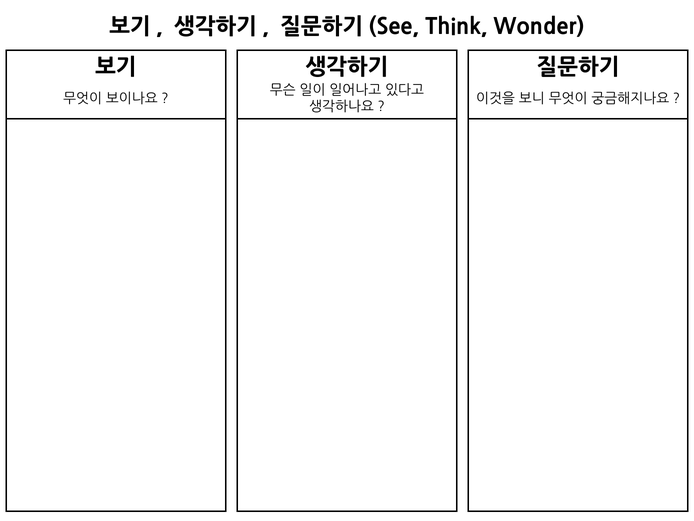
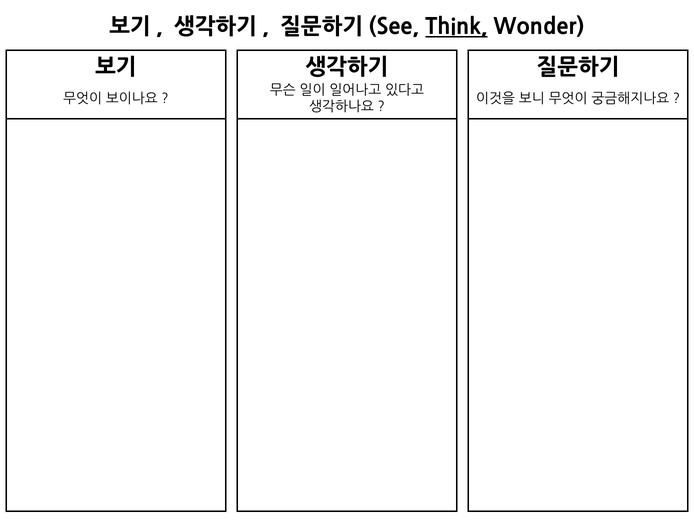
Think underline: none -> present
